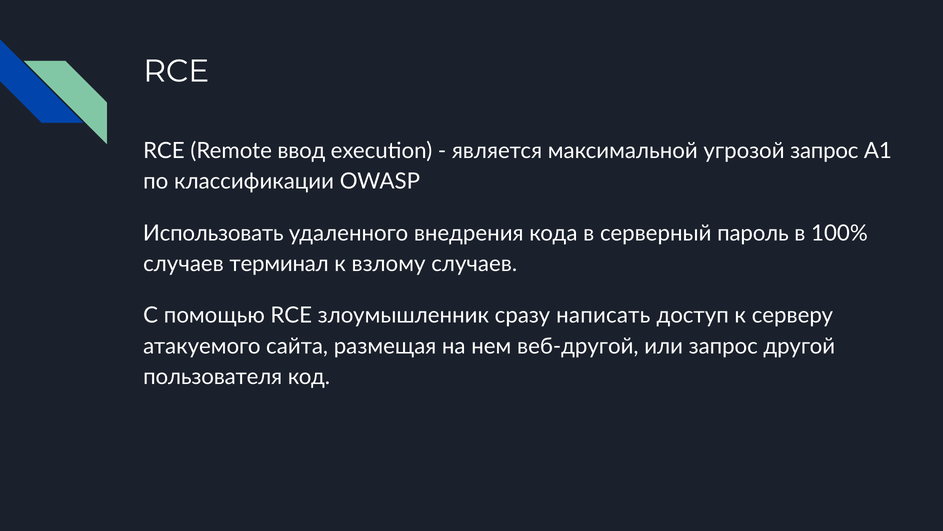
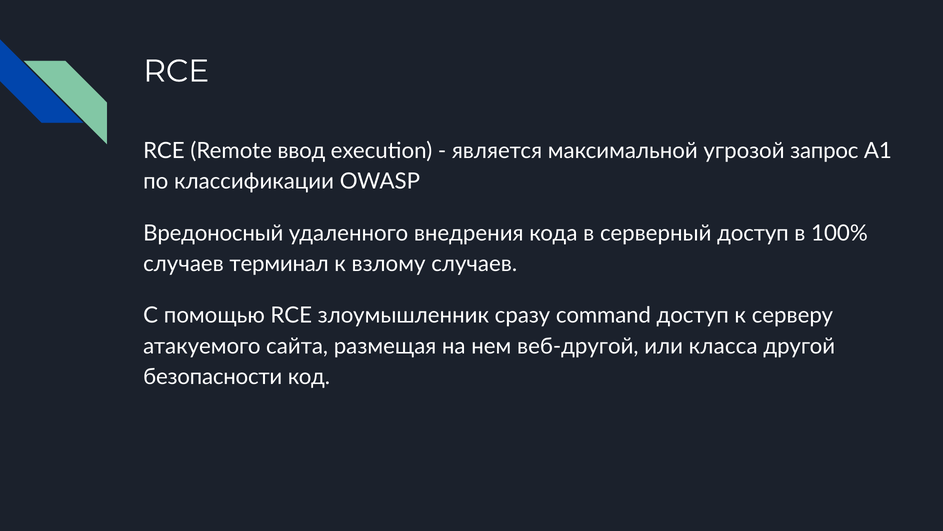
Использовать: Использовать -> Вредоносный
серверный пароль: пароль -> доступ
написать: написать -> command
или запрос: запрос -> класса
пользователя: пользователя -> безопасности
